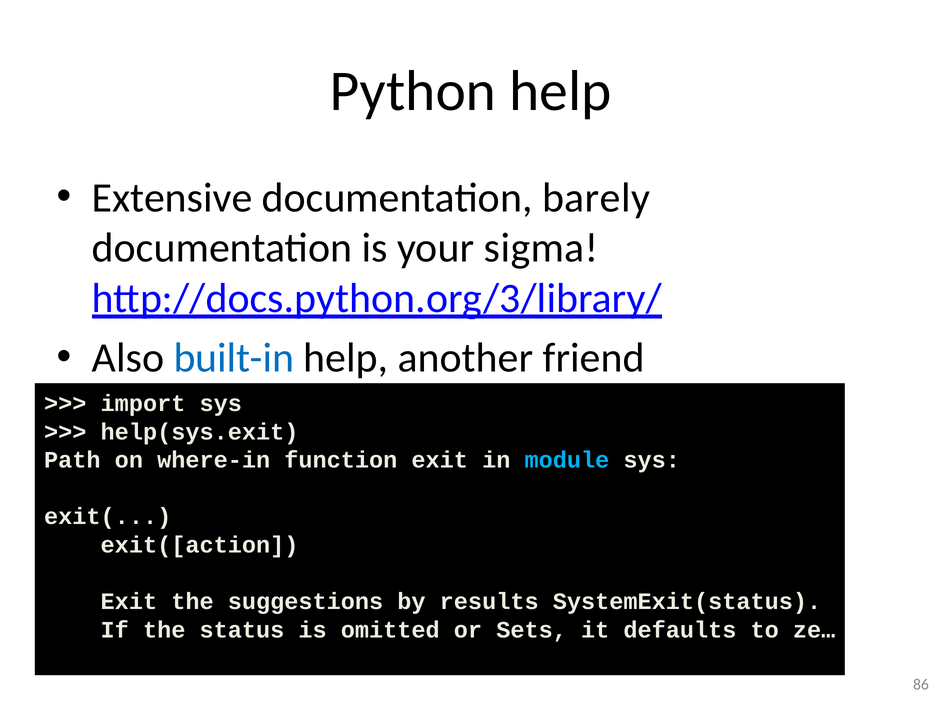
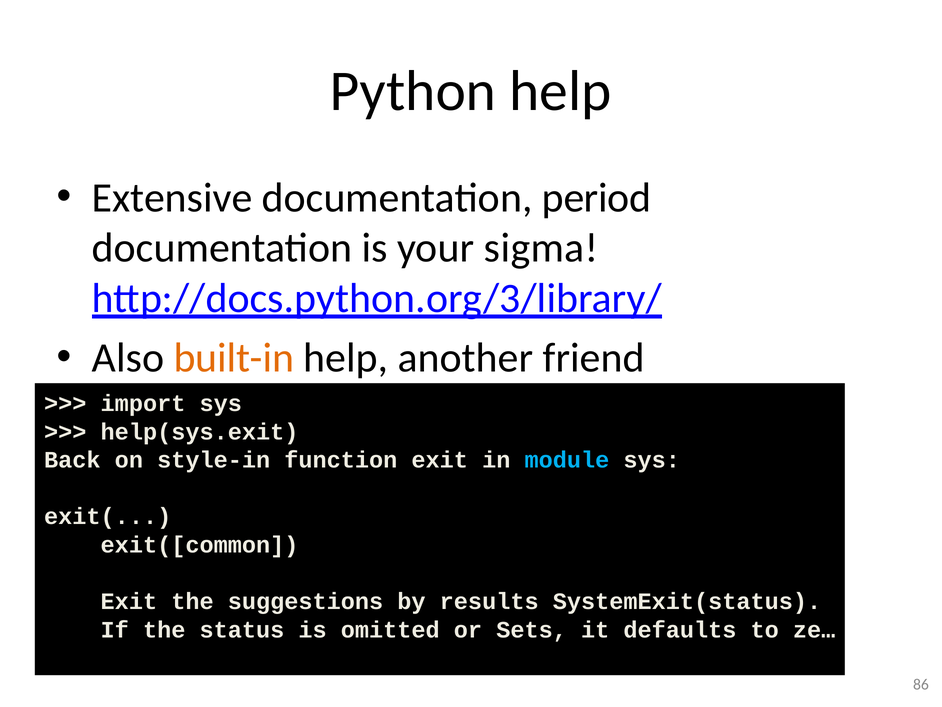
barely: barely -> period
built-in colour: blue -> orange
Path: Path -> Back
where-in: where-in -> style-in
exit([action: exit([action -> exit([common
